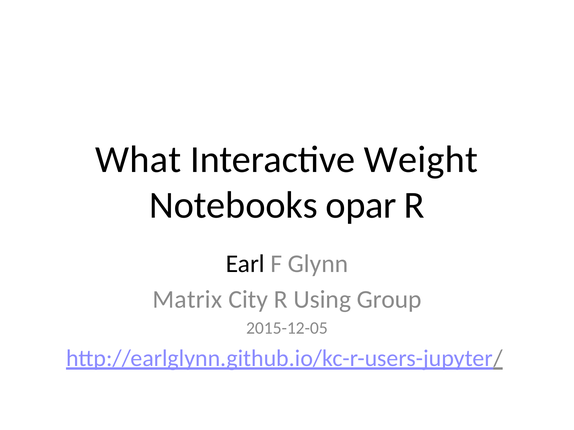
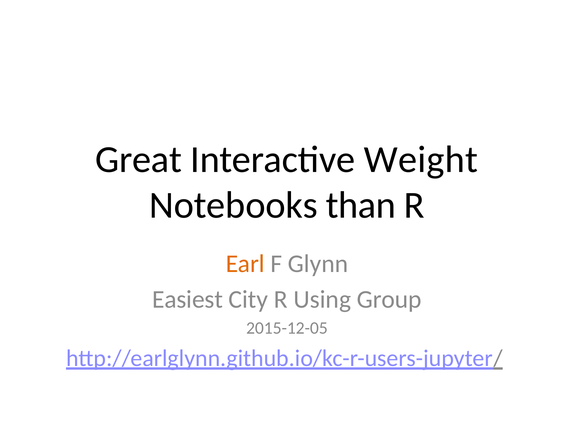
What: What -> Great
opar: opar -> than
Earl colour: black -> orange
Matrix: Matrix -> Easiest
